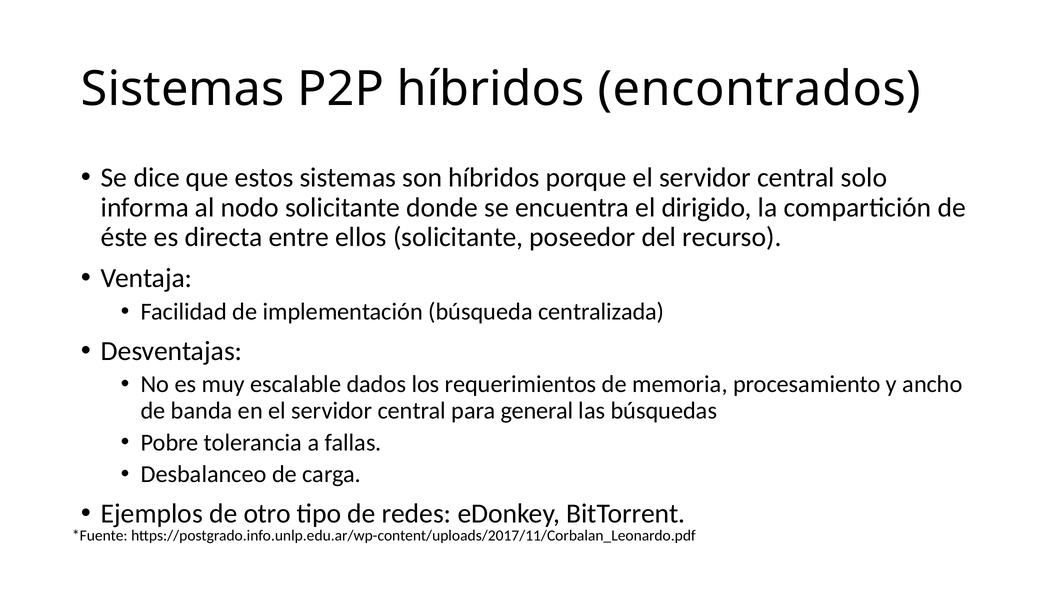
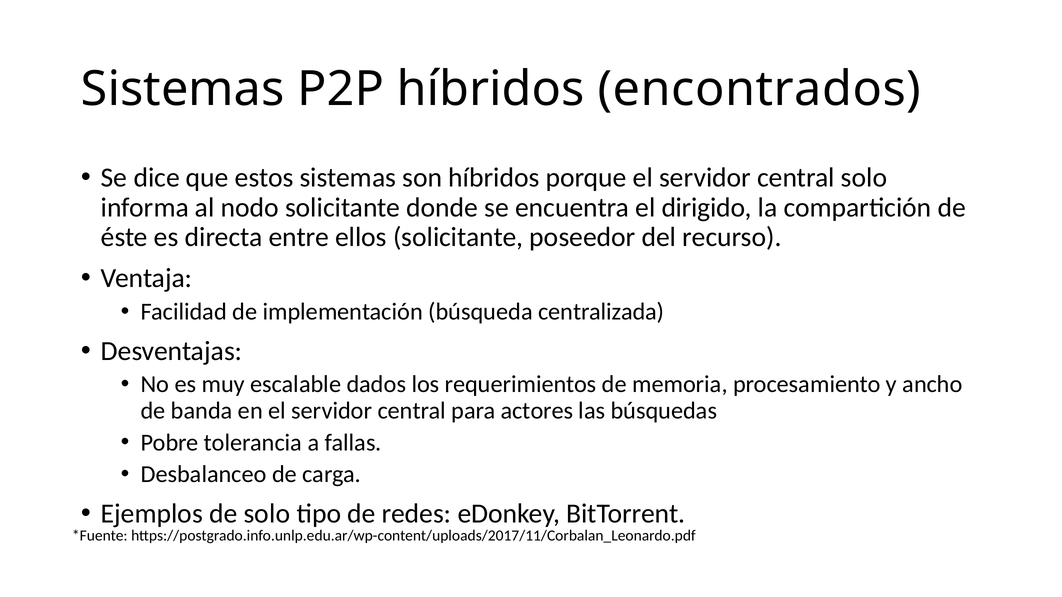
general: general -> actores
de otro: otro -> solo
